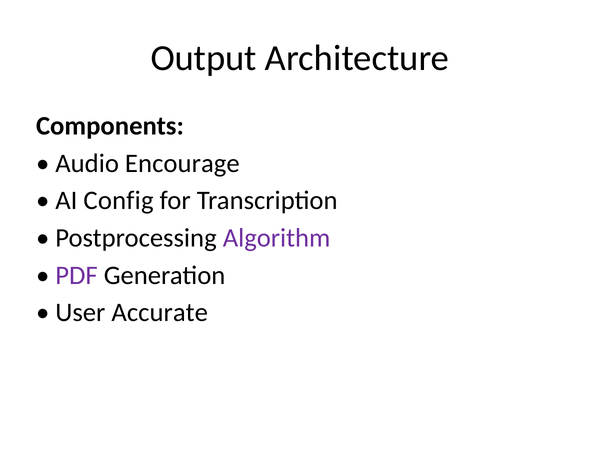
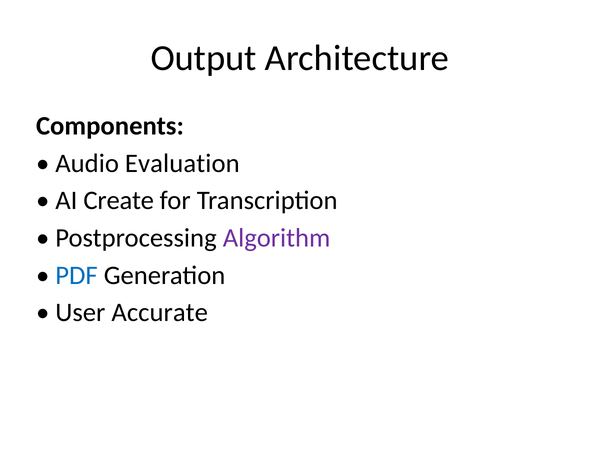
Encourage: Encourage -> Evaluation
Config: Config -> Create
PDF colour: purple -> blue
